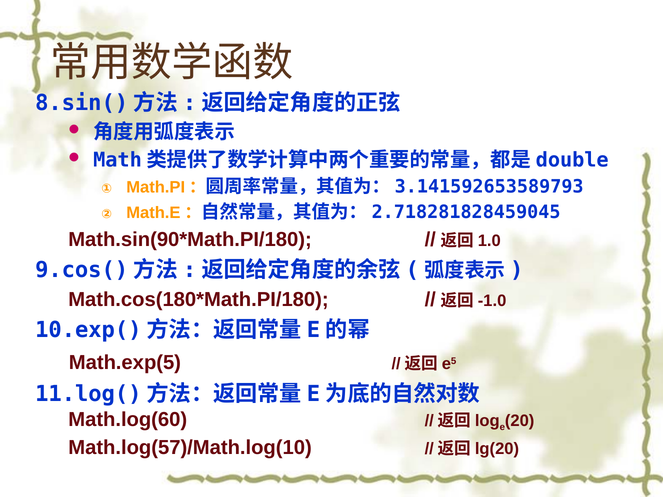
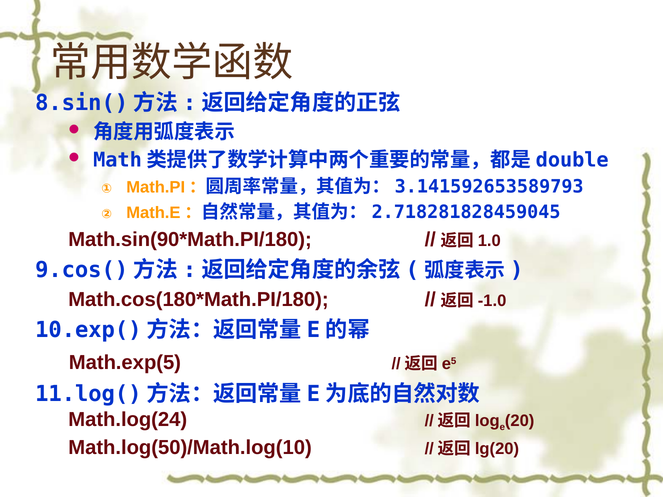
Math.log(60: Math.log(60 -> Math.log(24
Math.log(57)/Math.log(10: Math.log(57)/Math.log(10 -> Math.log(50)/Math.log(10
